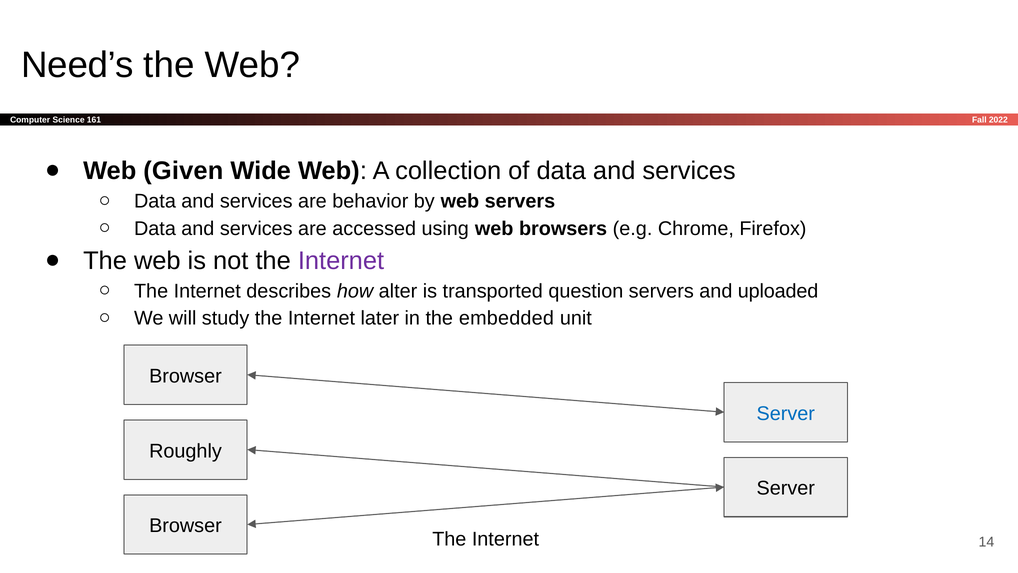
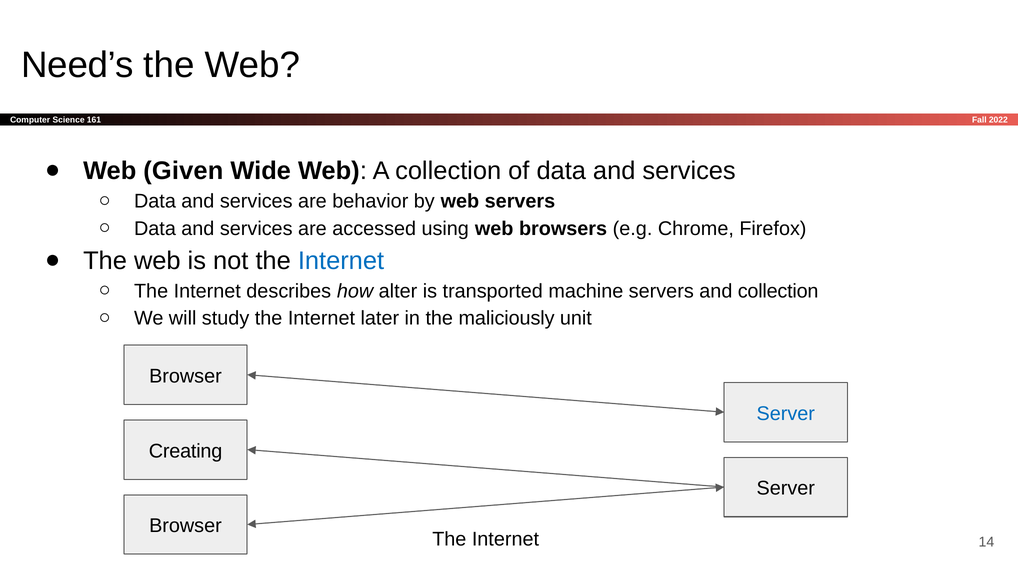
Internet at (341, 260) colour: purple -> blue
question: question -> machine
and uploaded: uploaded -> collection
embedded: embedded -> maliciously
Roughly: Roughly -> Creating
